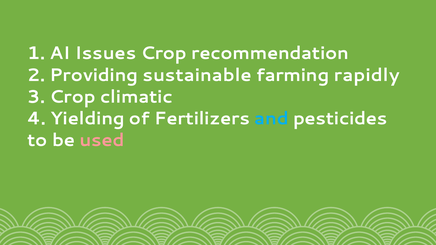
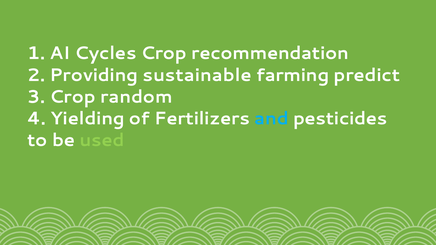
Issues: Issues -> Cycles
rapidly: rapidly -> predict
climatic: climatic -> random
used colour: pink -> light green
